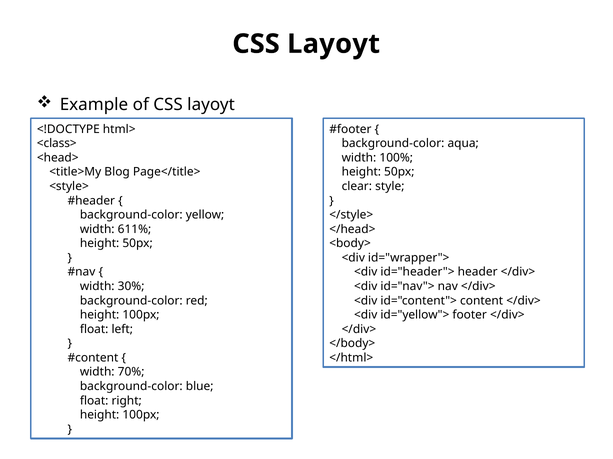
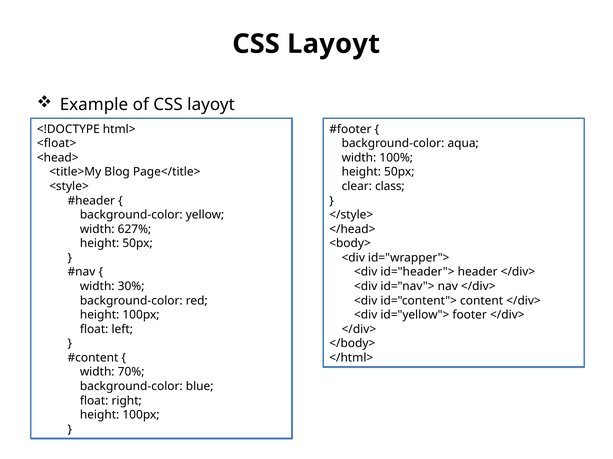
<class>: <class> -> <float>
style: style -> class
611%: 611% -> 627%
